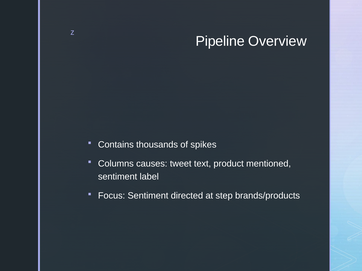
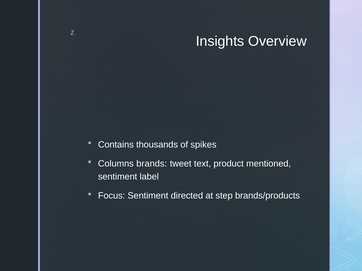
Pipeline: Pipeline -> Insights
causes: causes -> brands
